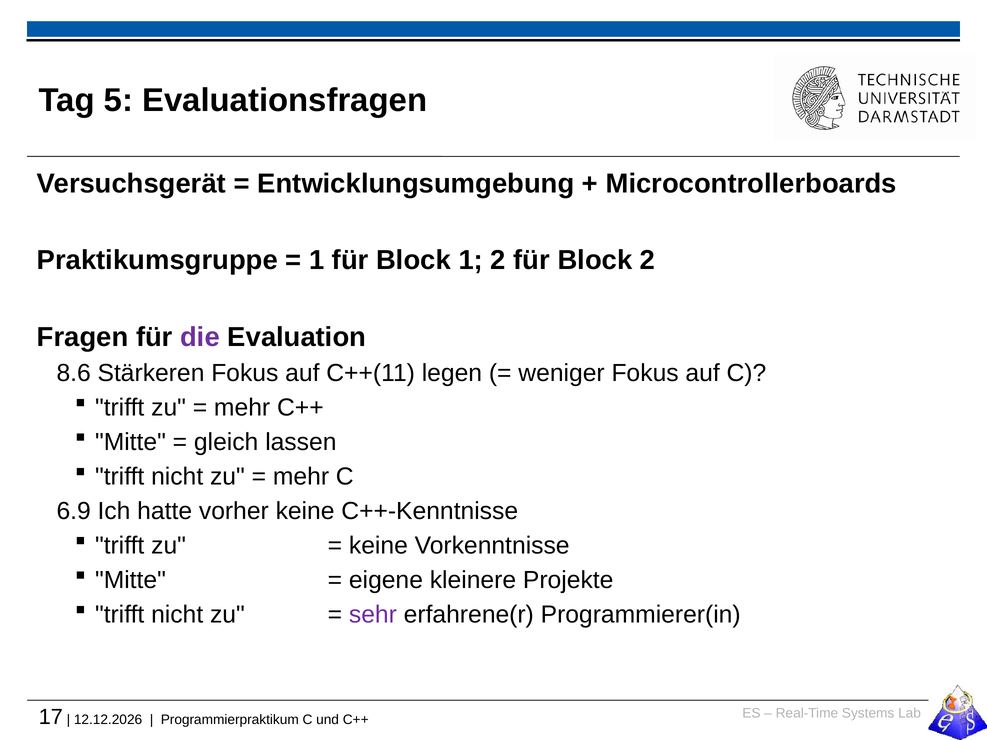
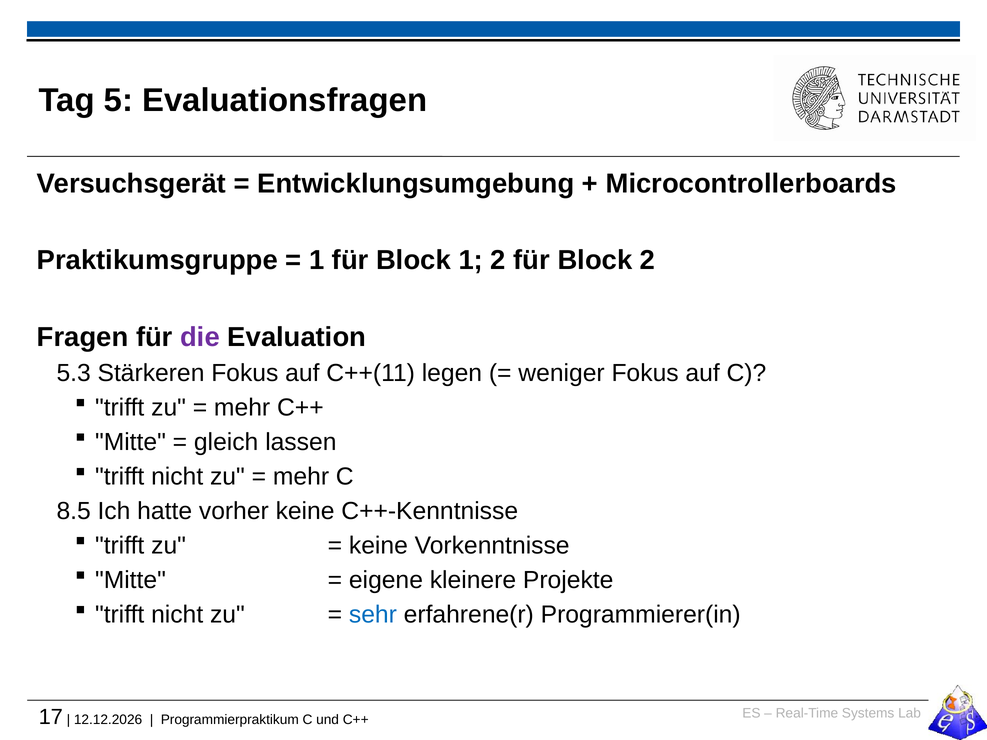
8.6: 8.6 -> 5.3
6.9: 6.9 -> 8.5
sehr colour: purple -> blue
